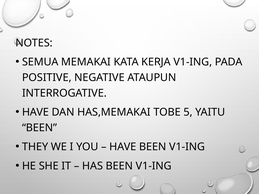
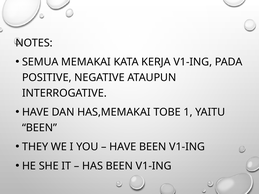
5: 5 -> 1
